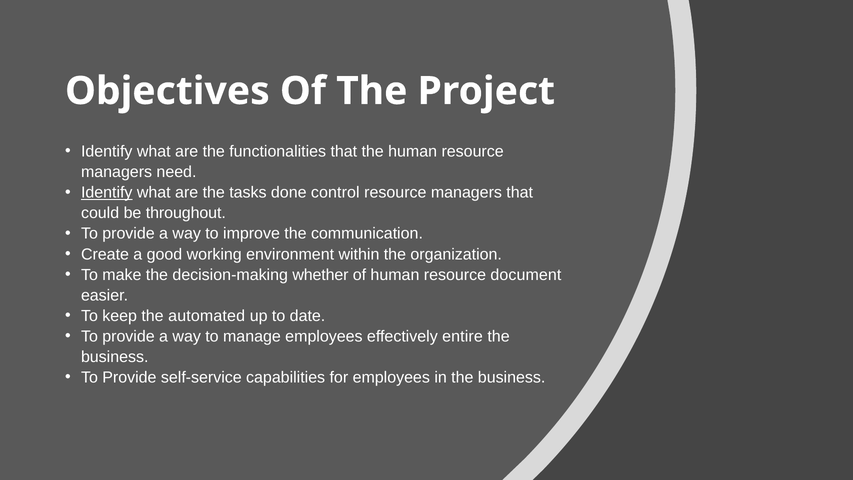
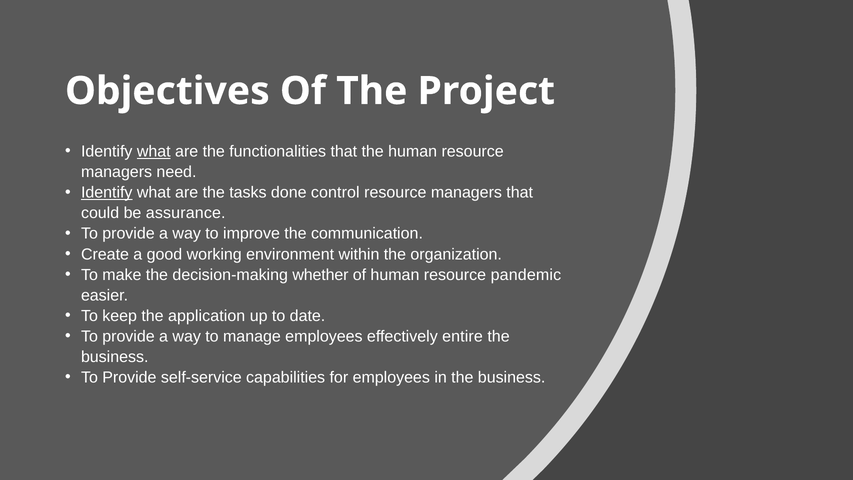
what at (154, 152) underline: none -> present
throughout: throughout -> assurance
document: document -> pandemic
automated: automated -> application
